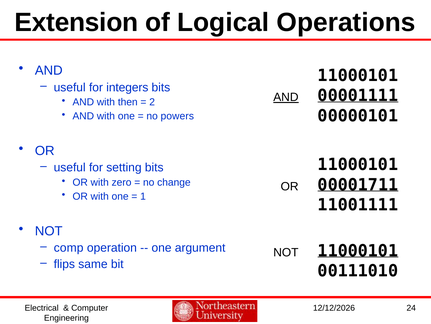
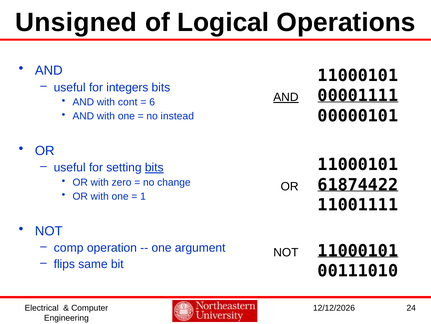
Extension: Extension -> Unsigned
then: then -> cont
2: 2 -> 6
powers: powers -> instead
bits at (154, 167) underline: none -> present
00001711: 00001711 -> 61874422
